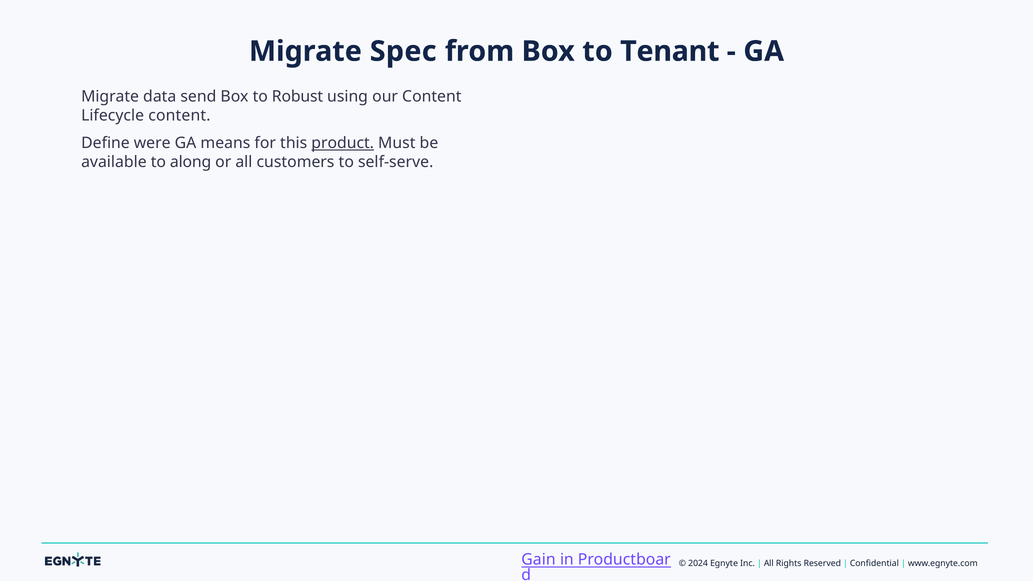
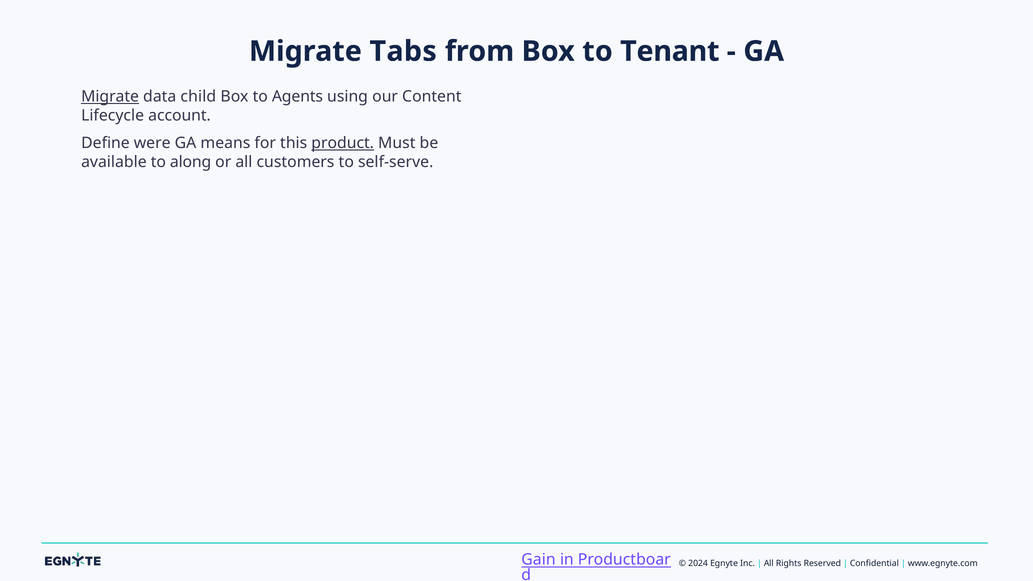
Spec: Spec -> Tabs
Migrate at (110, 97) underline: none -> present
send: send -> child
Robust: Robust -> Agents
Lifecycle content: content -> account
